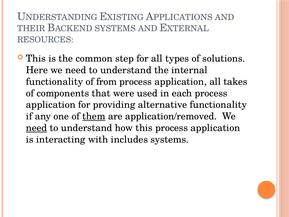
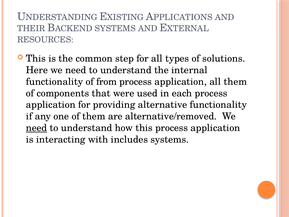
all takes: takes -> them
them at (94, 116) underline: present -> none
application/removed: application/removed -> alternative/removed
